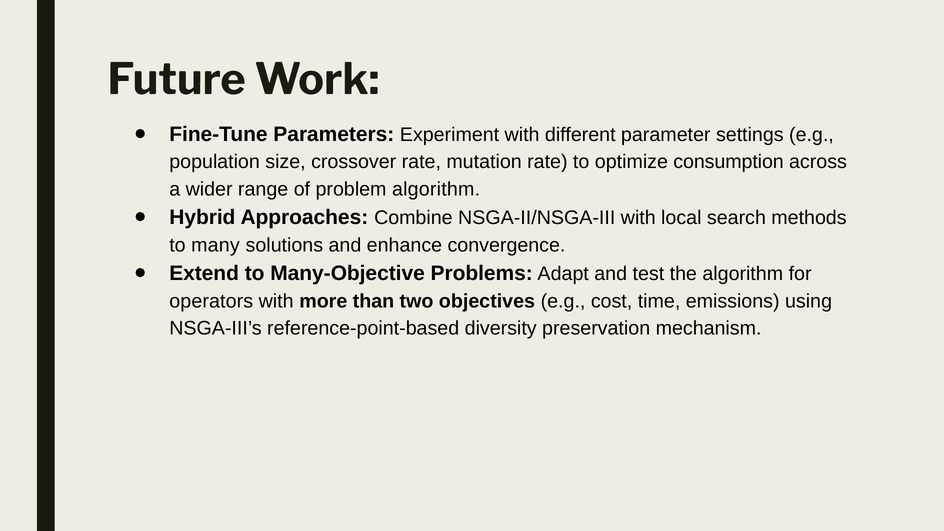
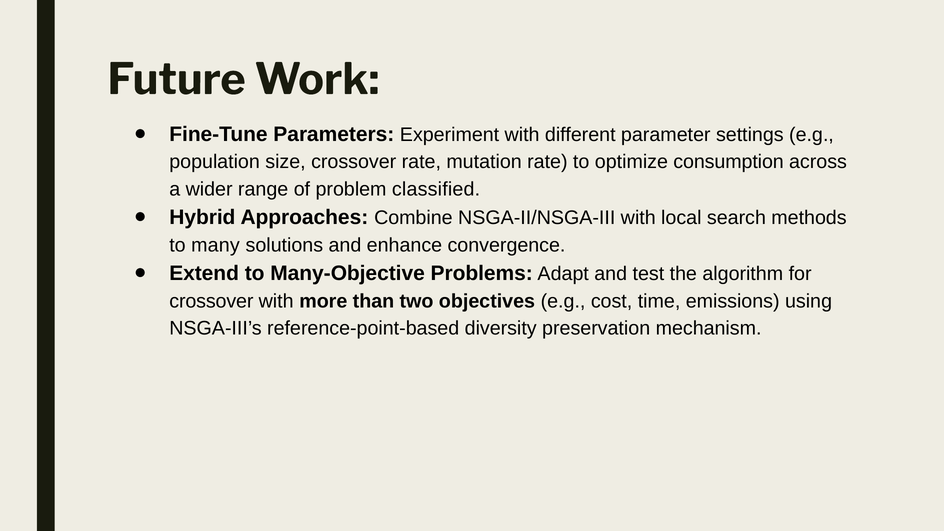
problem algorithm: algorithm -> classified
operators at (211, 301): operators -> crossover
